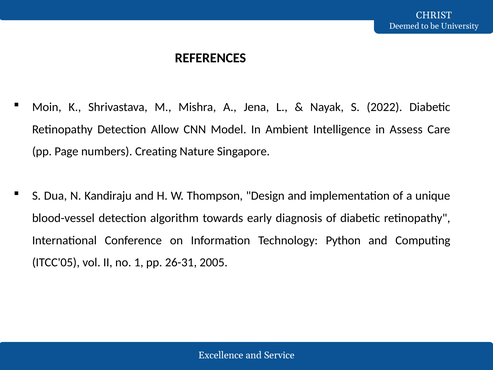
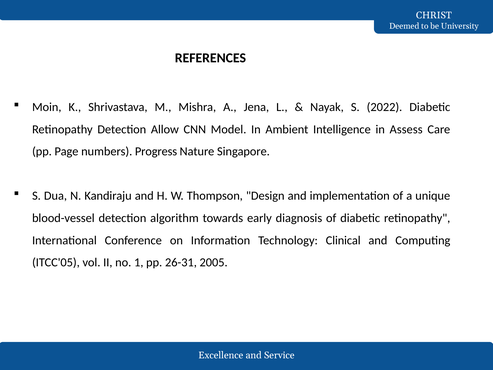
Creating: Creating -> Progress
Python: Python -> Clinical
